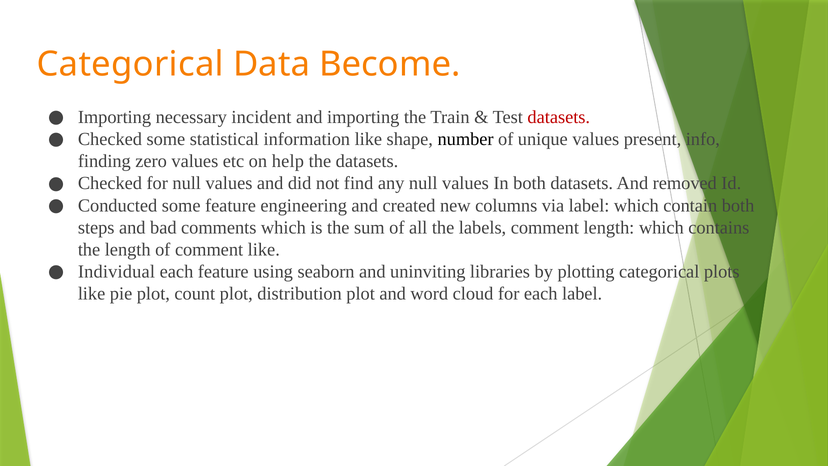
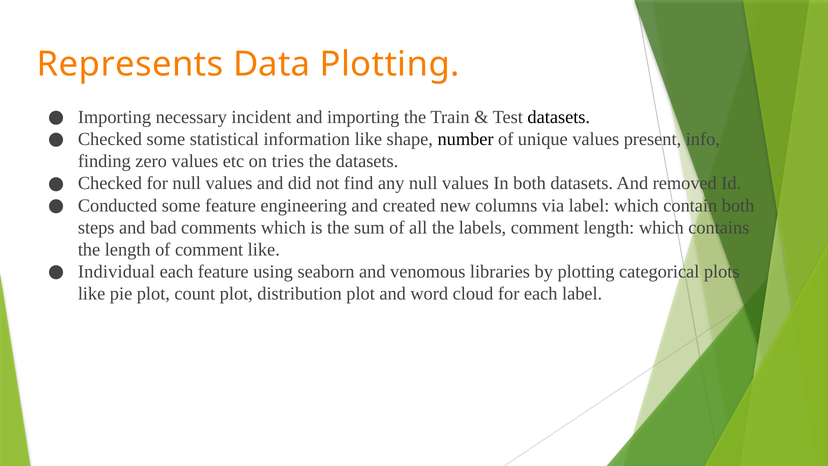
Categorical at (130, 64): Categorical -> Represents
Data Become: Become -> Plotting
datasets at (559, 117) colour: red -> black
help: help -> tries
uninviting: uninviting -> venomous
